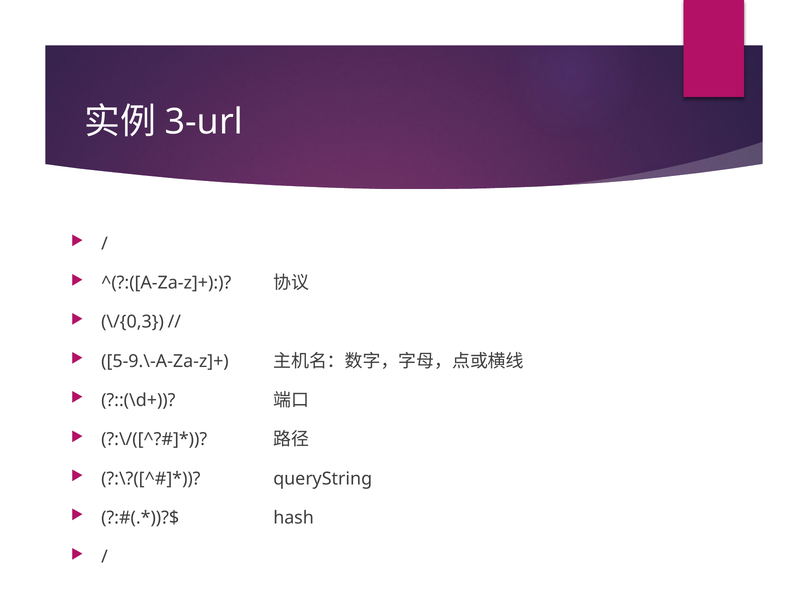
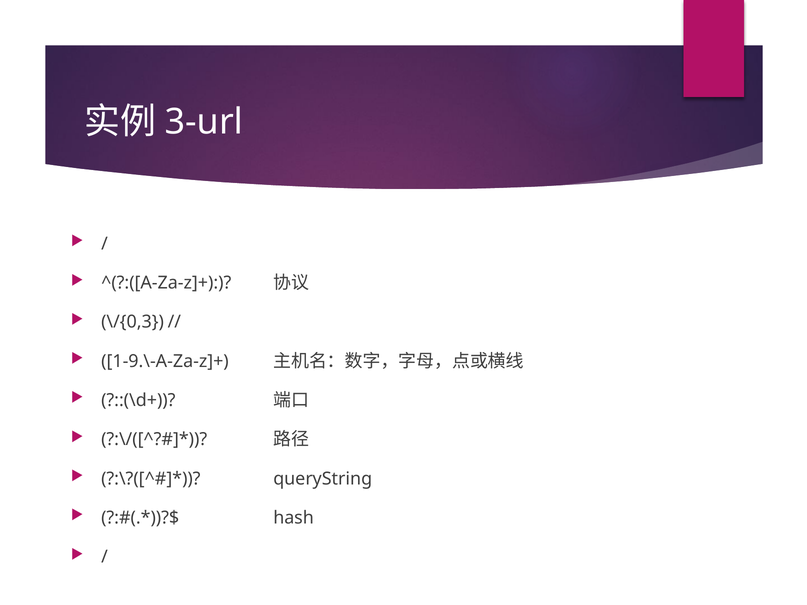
5-9.\-A-Za-z]+: 5-9.\-A-Za-z]+ -> 1-9.\-A-Za-z]+
